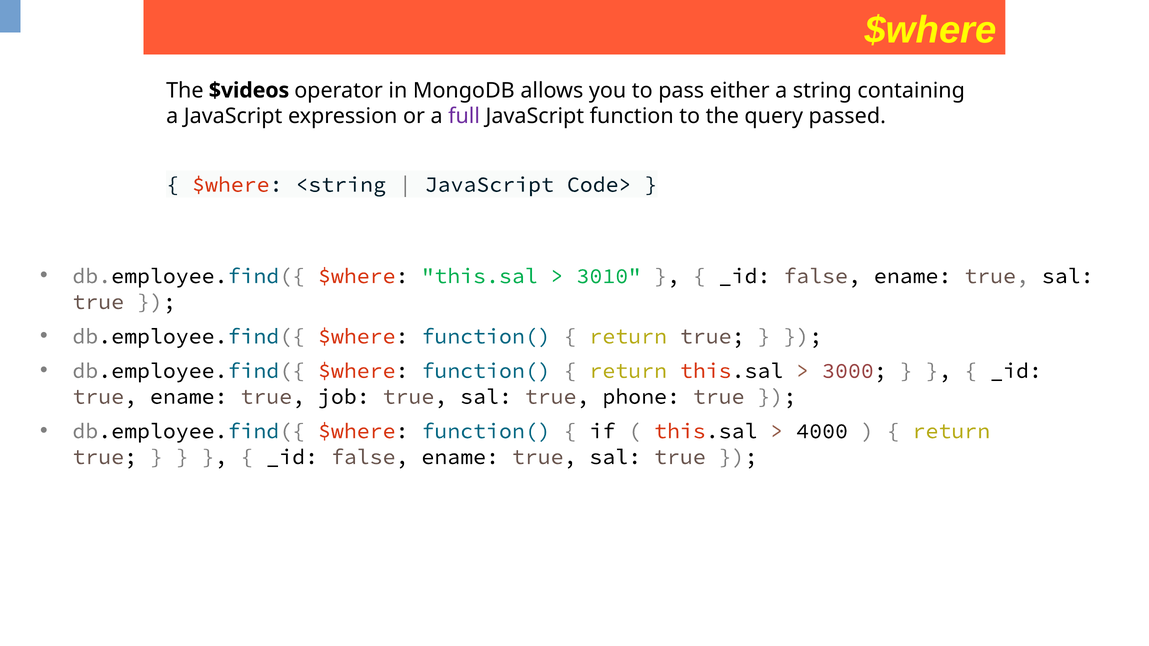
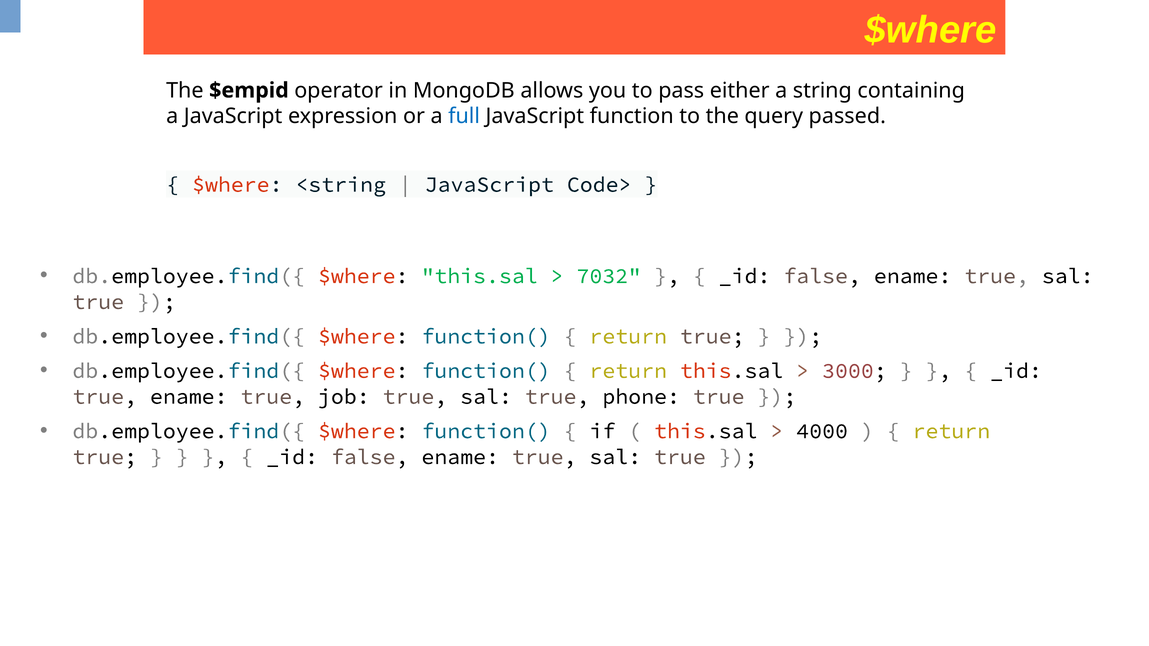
$videos: $videos -> $empid
full colour: purple -> blue
3010: 3010 -> 7032
